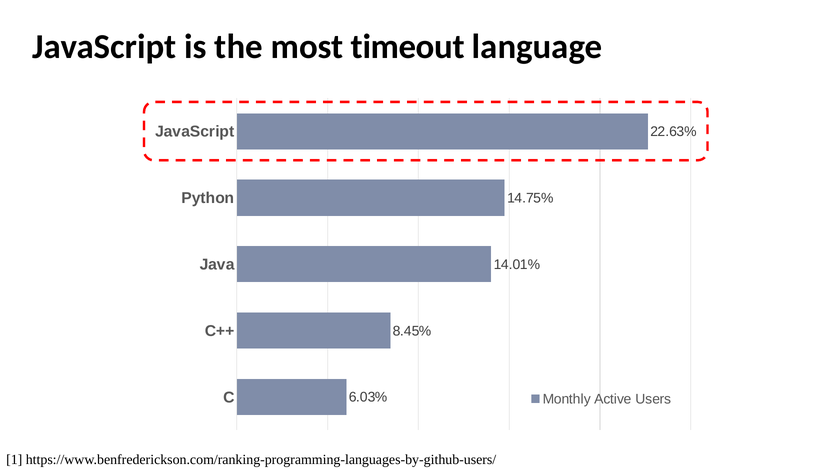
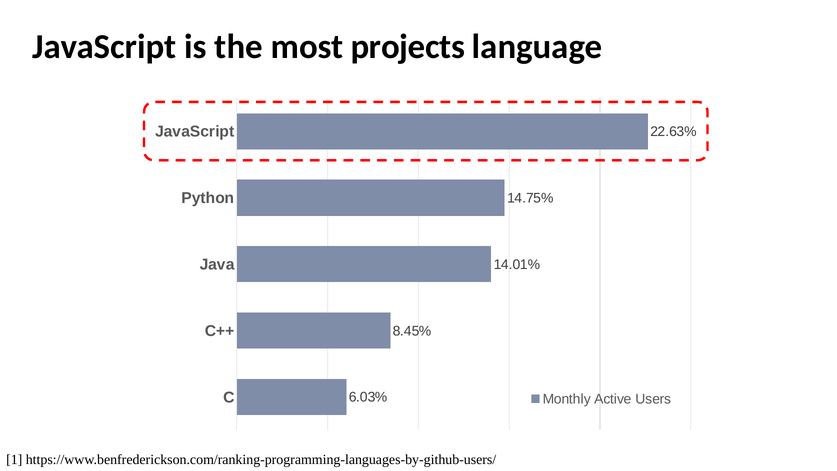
timeout: timeout -> projects
